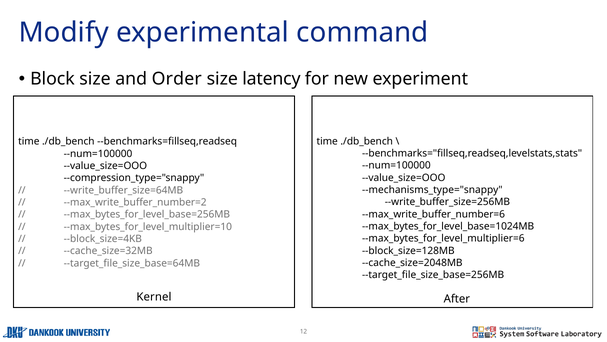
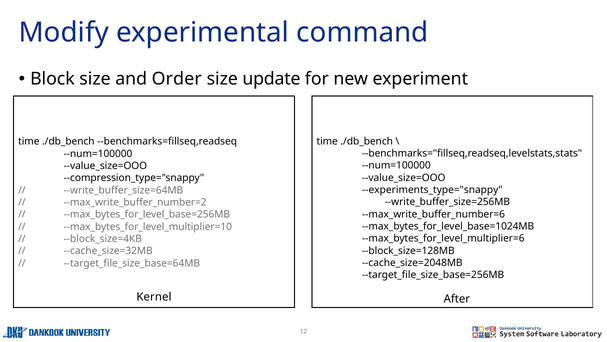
latency: latency -> update
--mechanisms_type="snappy: --mechanisms_type="snappy -> --experiments_type="snappy
